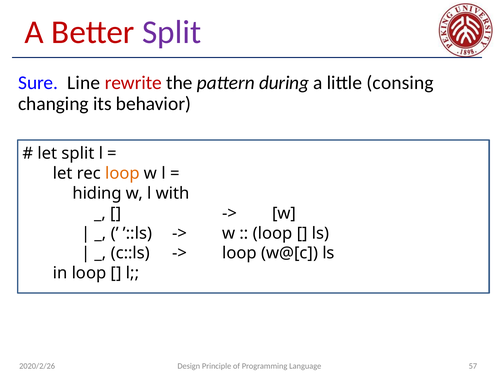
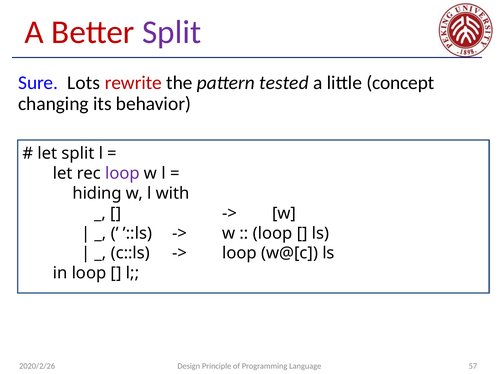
Line: Line -> Lots
during: during -> tested
consing: consing -> concept
loop at (122, 174) colour: orange -> purple
